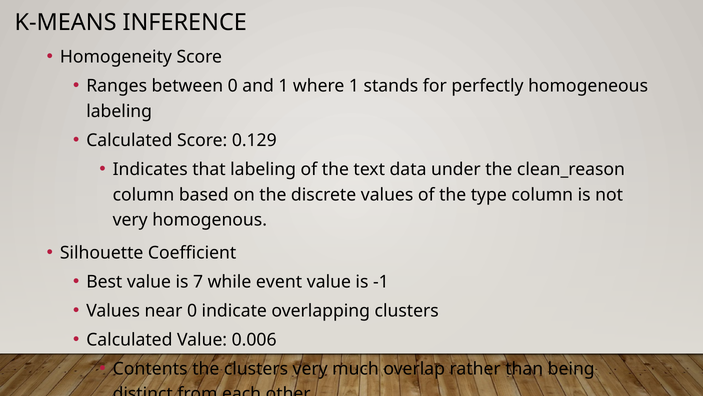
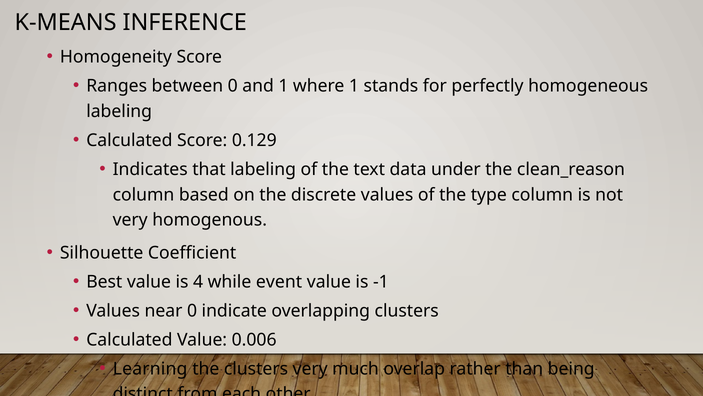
7: 7 -> 4
Contents: Contents -> Learning
